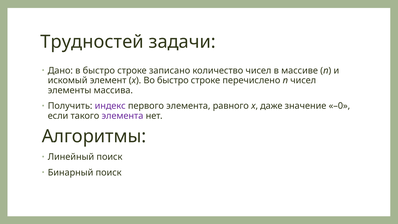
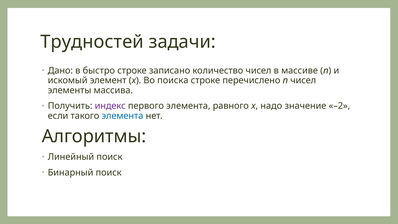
Во быстро: быстро -> поиска
даже: даже -> надо
–0: –0 -> –2
элемента at (122, 116) colour: purple -> blue
